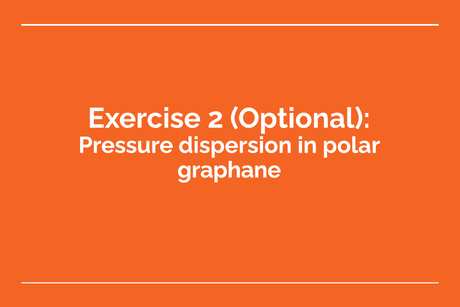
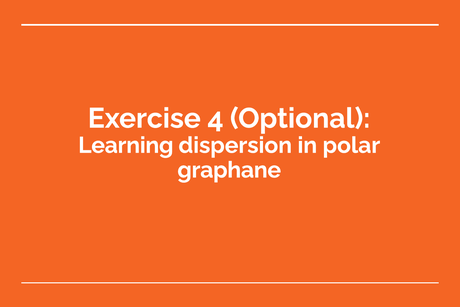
2: 2 -> 4
Pressure: Pressure -> Learning
